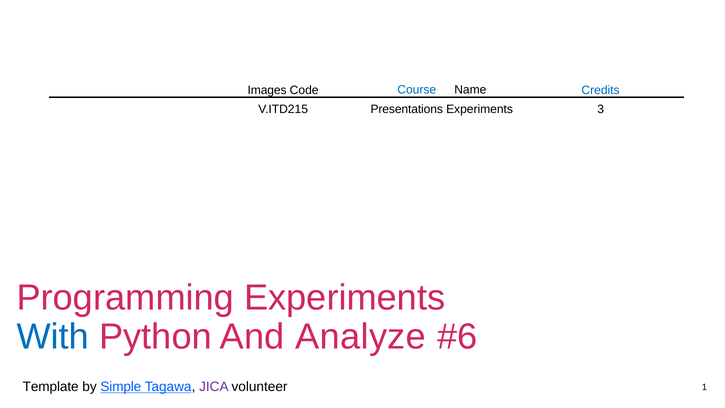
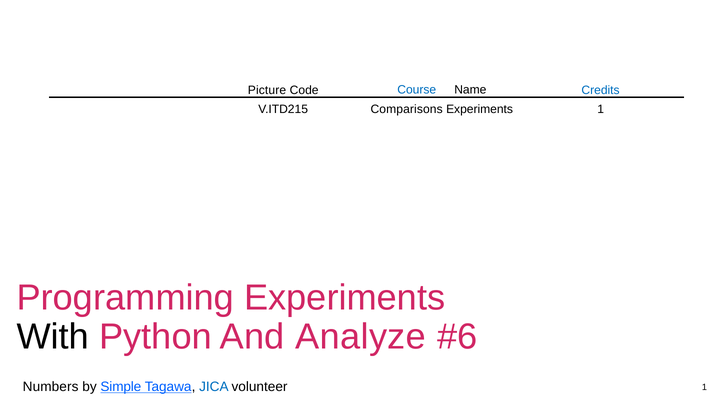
Images: Images -> Picture
Presentations: Presentations -> Comparisons
Experiments 3: 3 -> 1
With colour: blue -> black
Template: Template -> Numbers
JICA colour: purple -> blue
